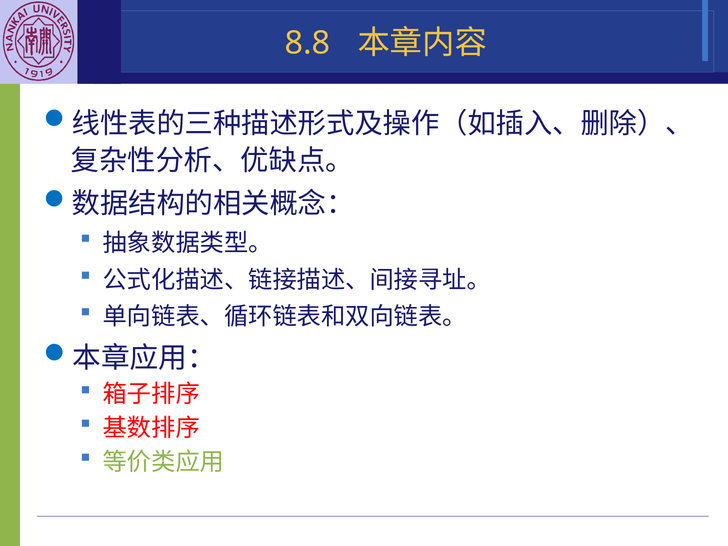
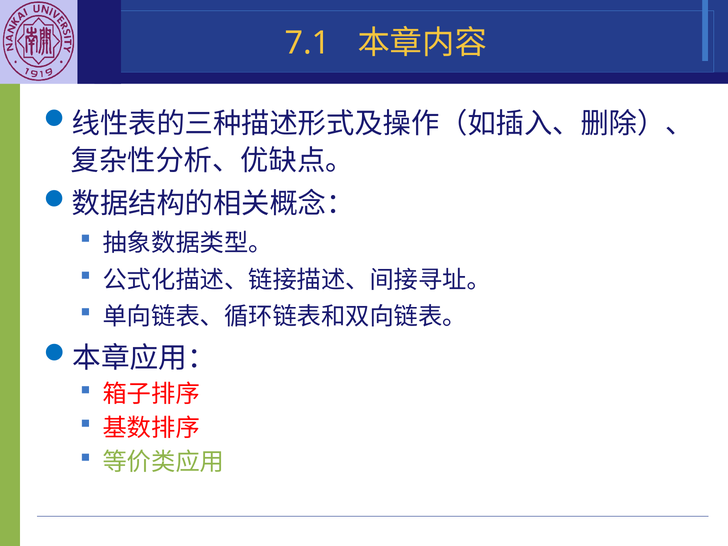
8.8: 8.8 -> 7.1
